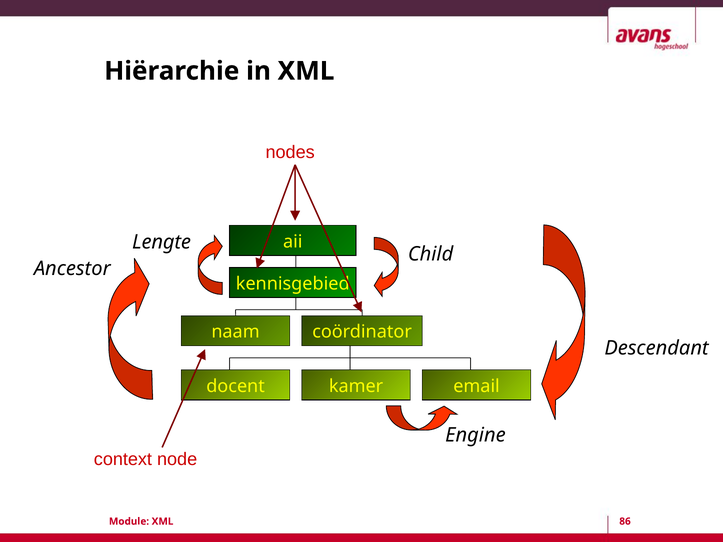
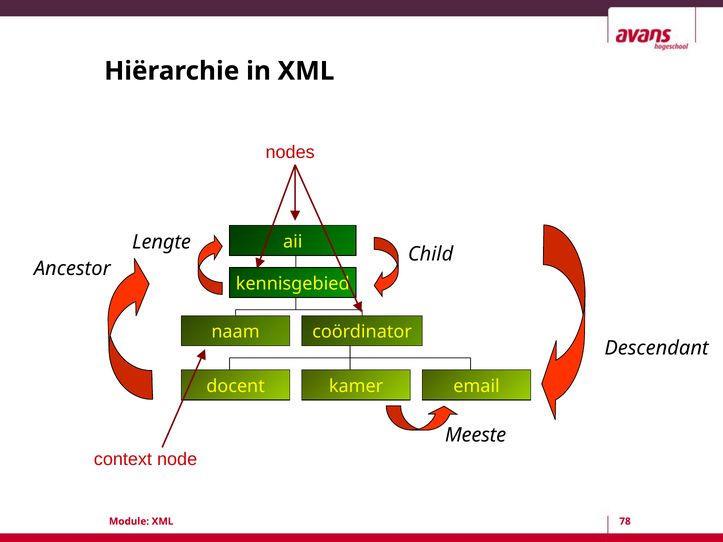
Engine: Engine -> Meeste
86: 86 -> 78
